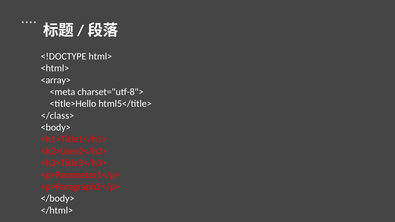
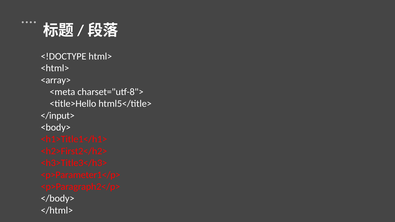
</class>: </class> -> </input>
<h2>User2</h2>: <h2>User2</h2> -> <h2>First2</h2>
